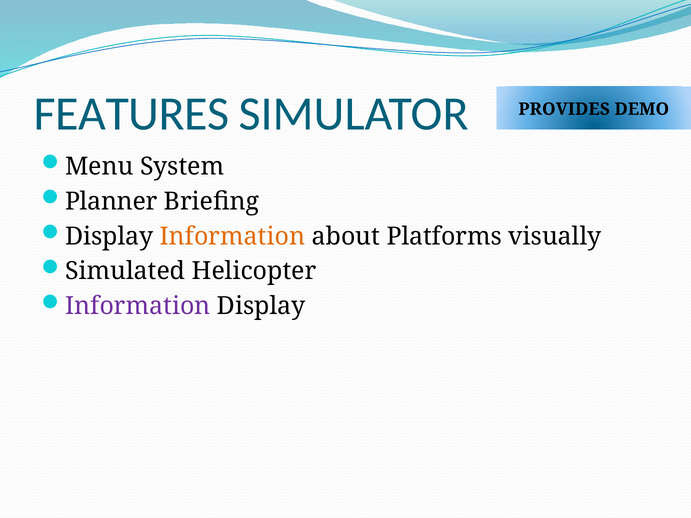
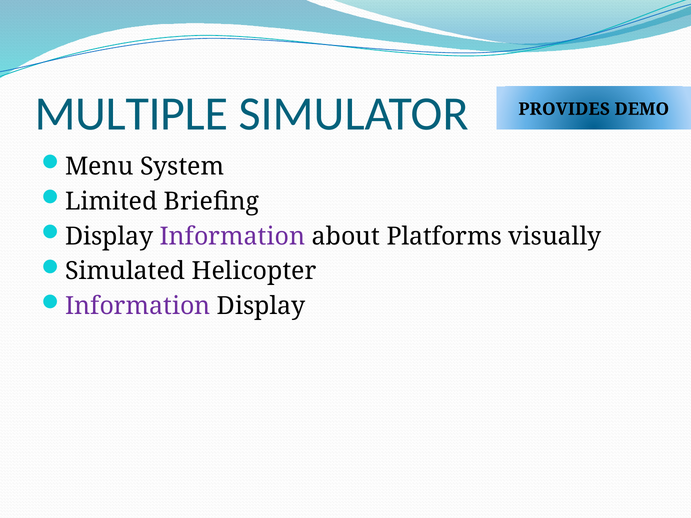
FEATURES: FEATURES -> MULTIPLE
Planner: Planner -> Limited
Information at (232, 236) colour: orange -> purple
